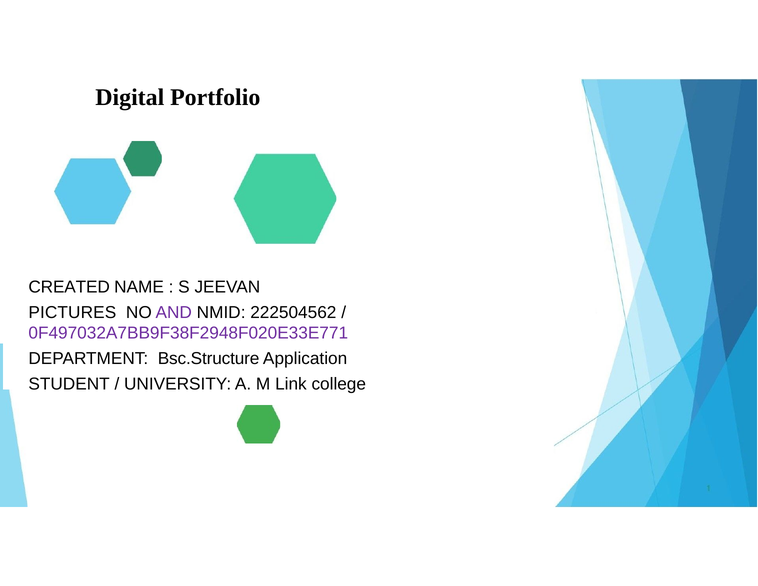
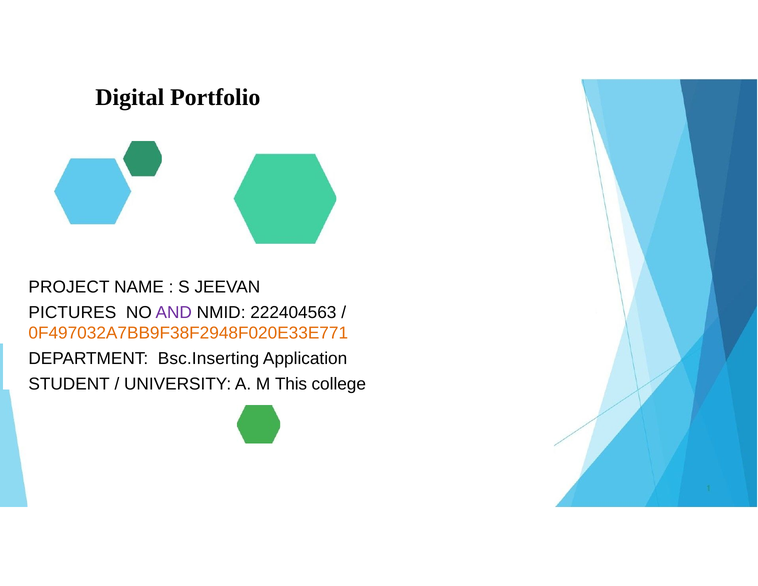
CREATED: CREATED -> PROJECT
222504562: 222504562 -> 222404563
0F497032A7BB9F38F2948F020E33E771 colour: purple -> orange
Bsc.Structure: Bsc.Structure -> Bsc.Inserting
Link: Link -> This
